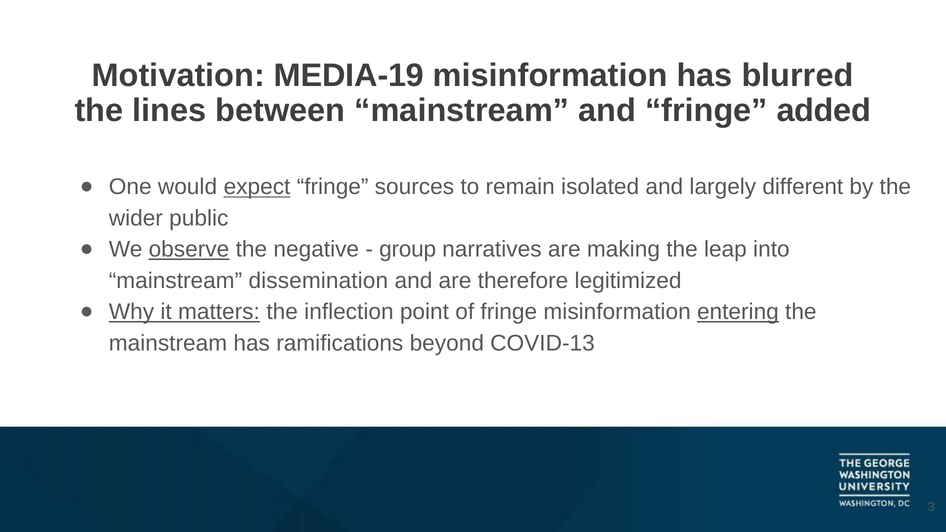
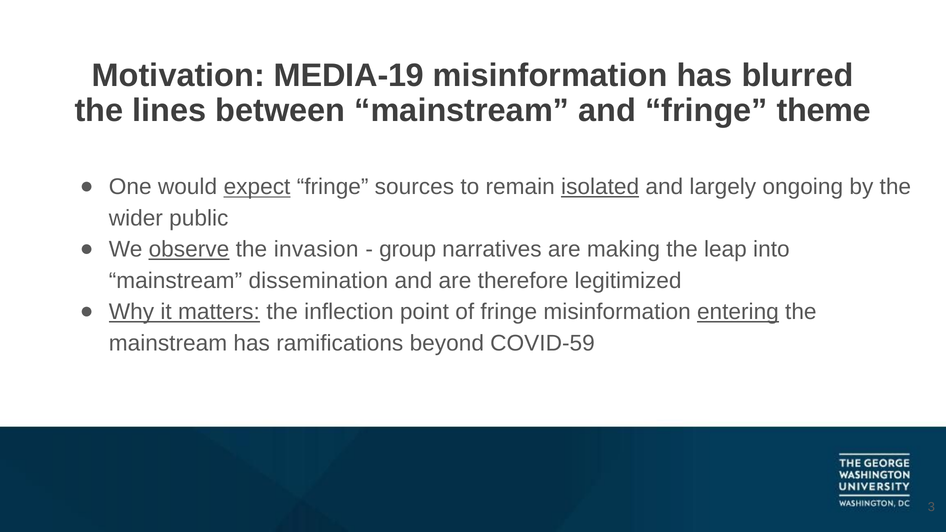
added: added -> theme
isolated underline: none -> present
different: different -> ongoing
negative: negative -> invasion
COVID-13: COVID-13 -> COVID-59
